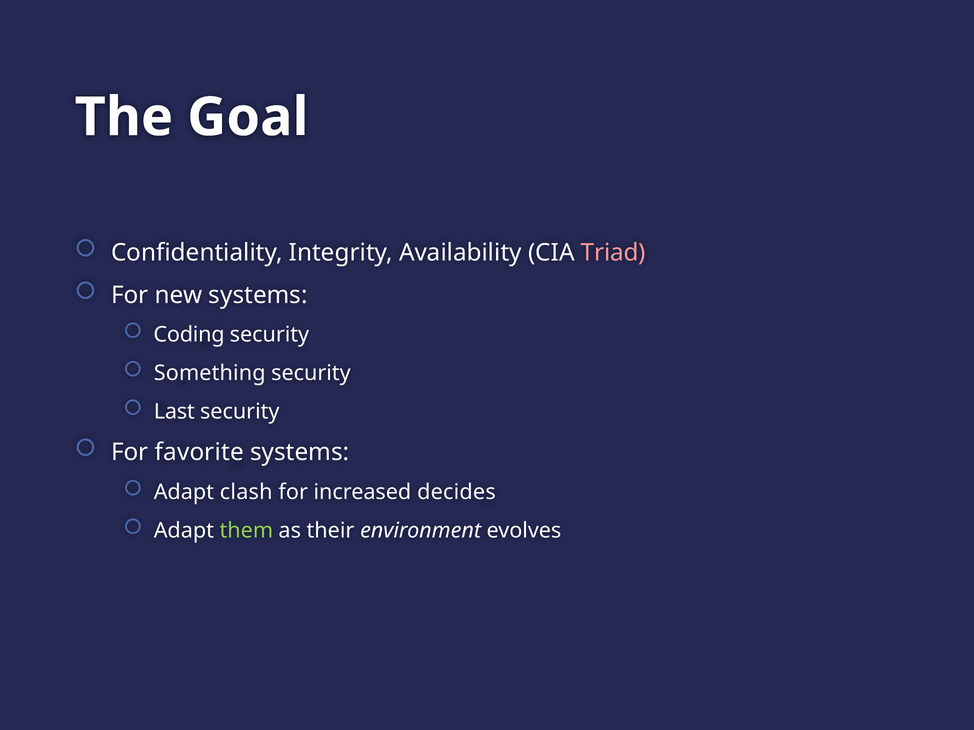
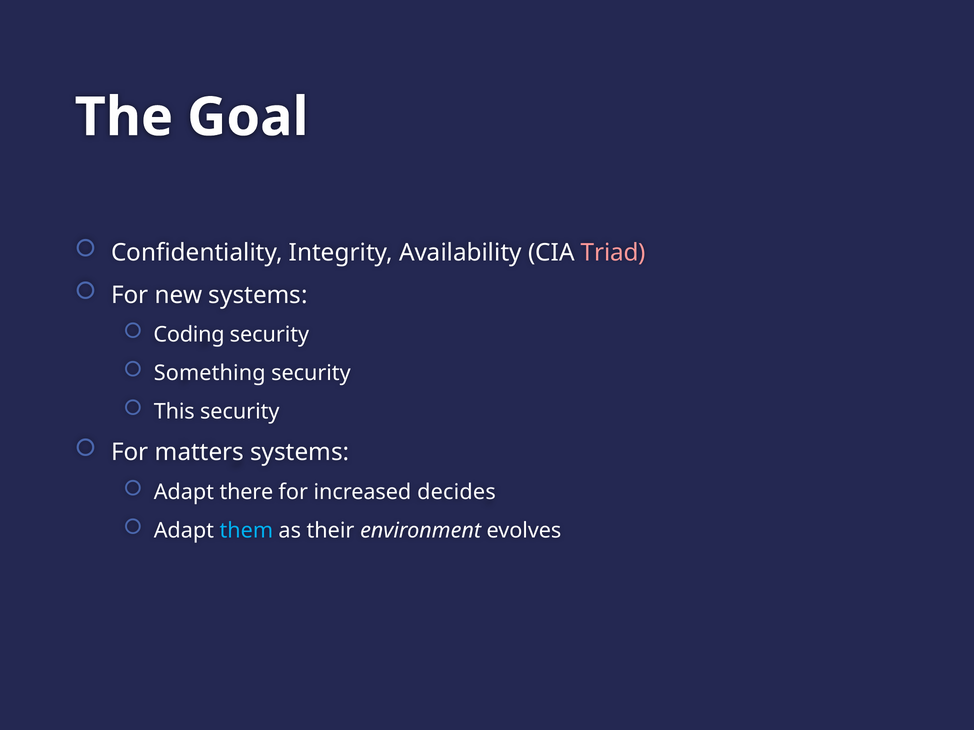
Last: Last -> This
favorite: favorite -> matters
clash: clash -> there
them colour: light green -> light blue
